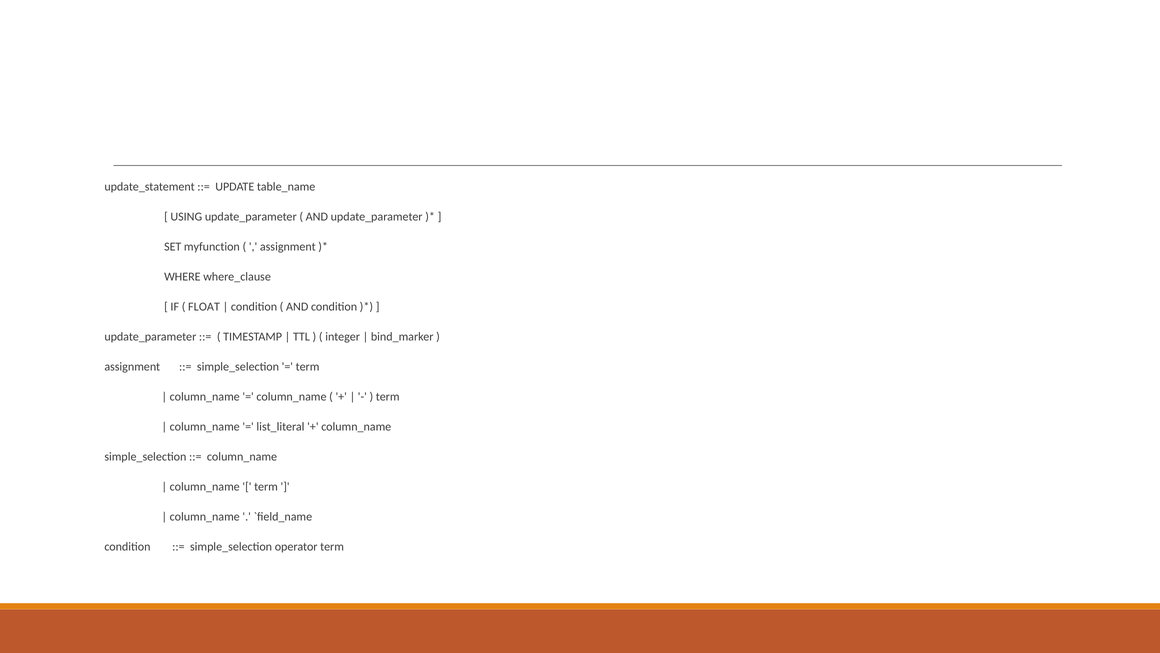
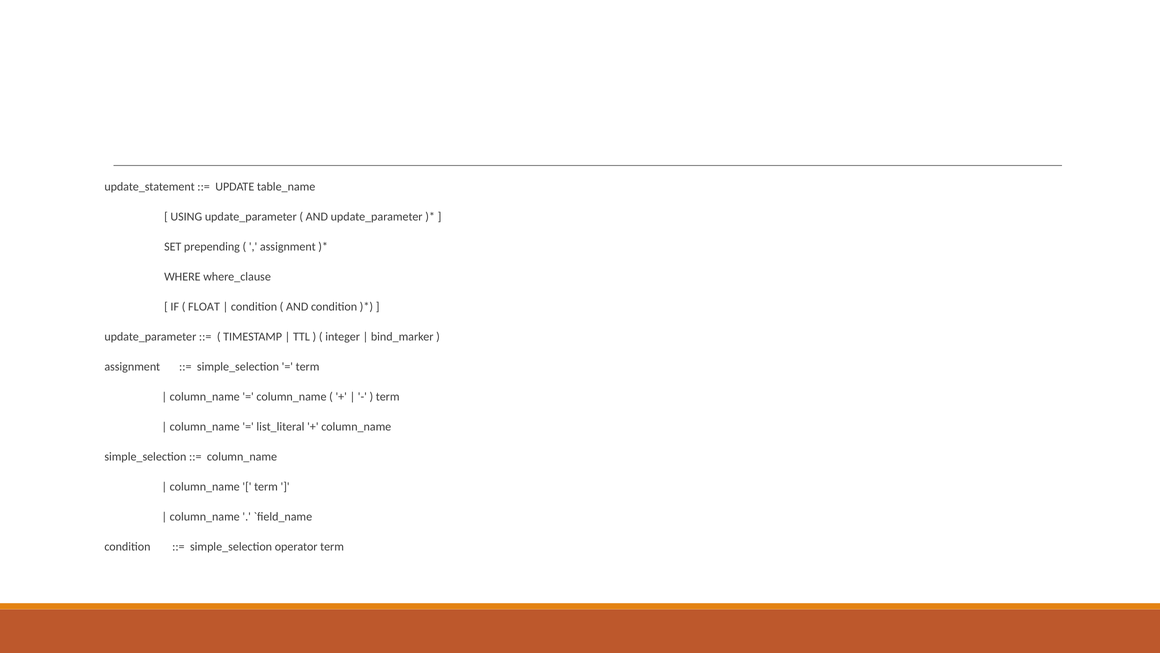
myfunction: myfunction -> prepending
